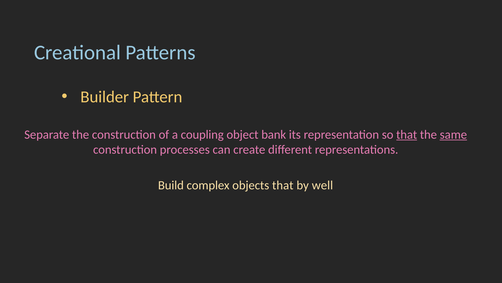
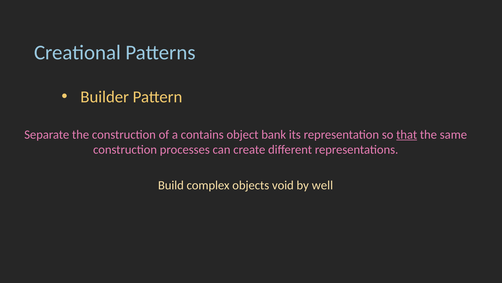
coupling: coupling -> contains
same underline: present -> none
objects that: that -> void
